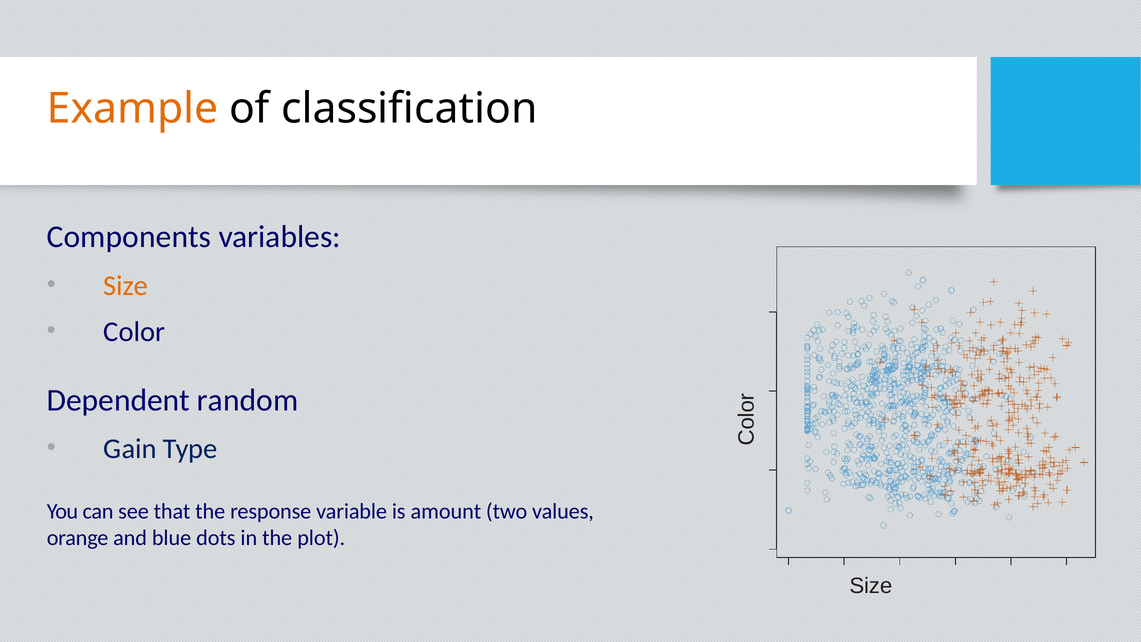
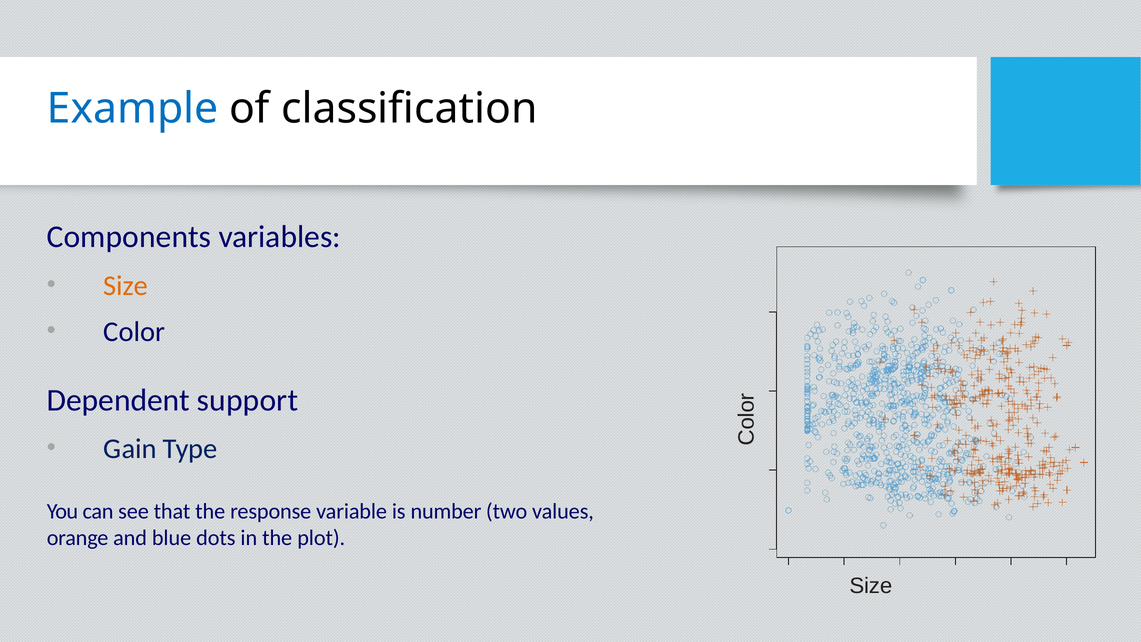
Example colour: orange -> blue
random: random -> support
amount: amount -> number
